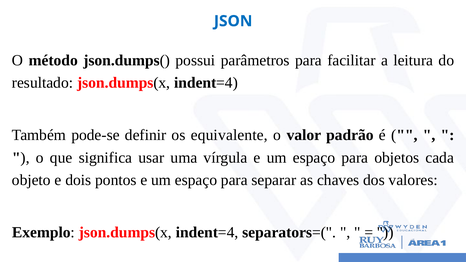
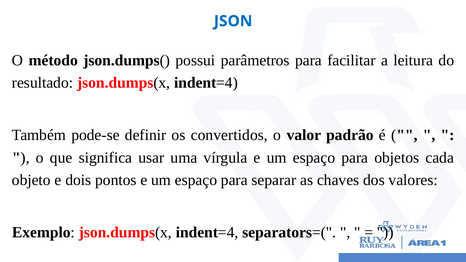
equivalente: equivalente -> convertidos
